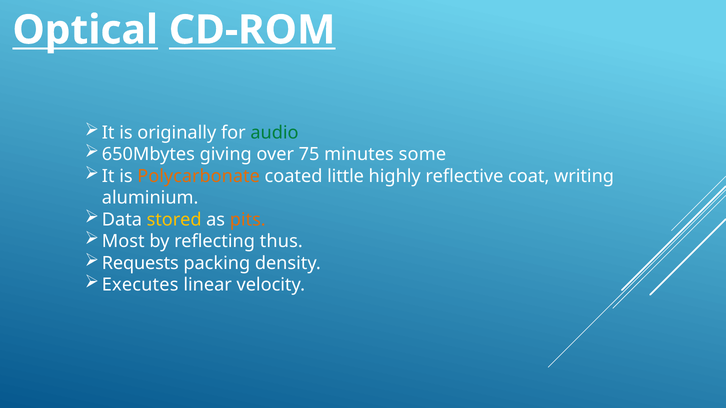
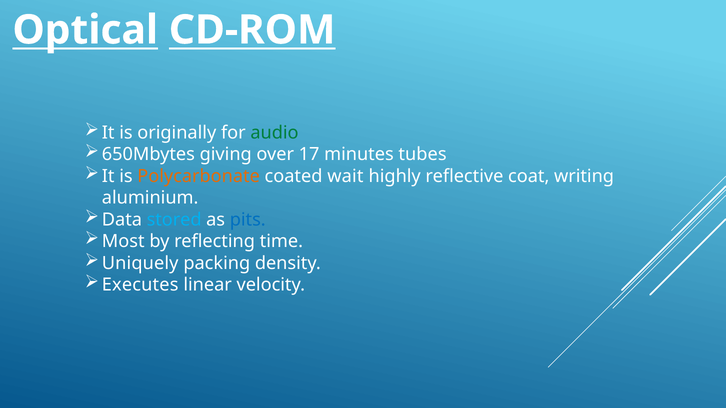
75: 75 -> 17
some: some -> tubes
little: little -> wait
stored colour: yellow -> light blue
pits colour: orange -> blue
thus: thus -> time
Requests: Requests -> Uniquely
